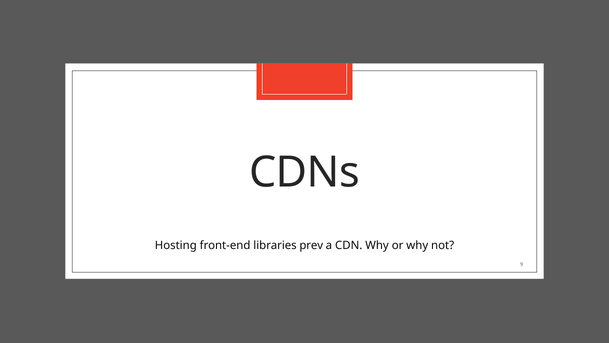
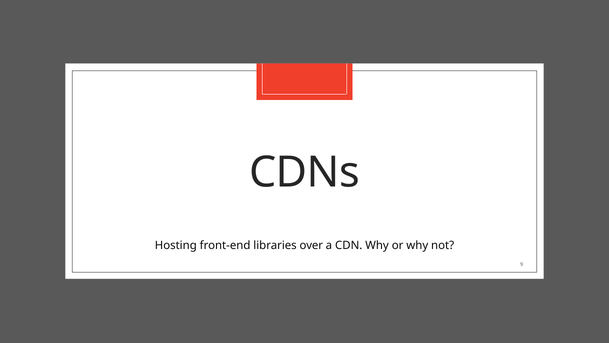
prev: prev -> over
